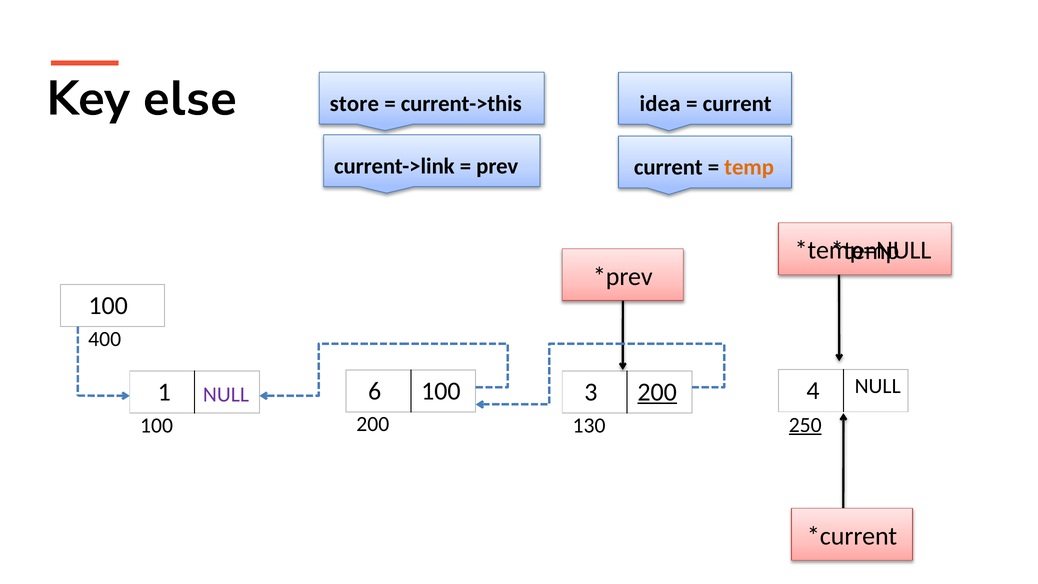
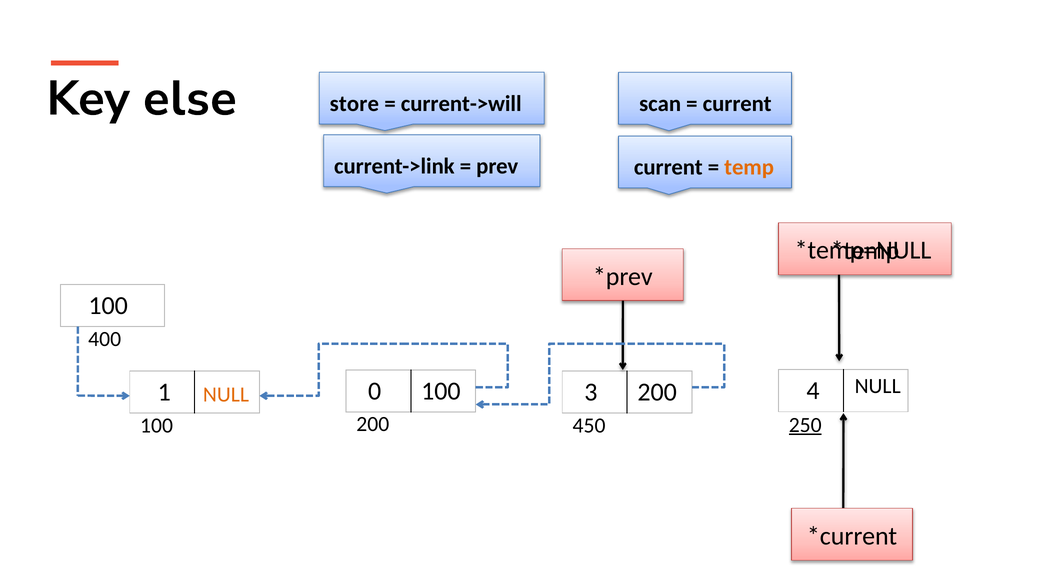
current->this: current->this -> current->will
idea: idea -> scan
6: 6 -> 0
200 at (657, 392) underline: present -> none
NULL at (226, 395) colour: purple -> orange
130: 130 -> 450
